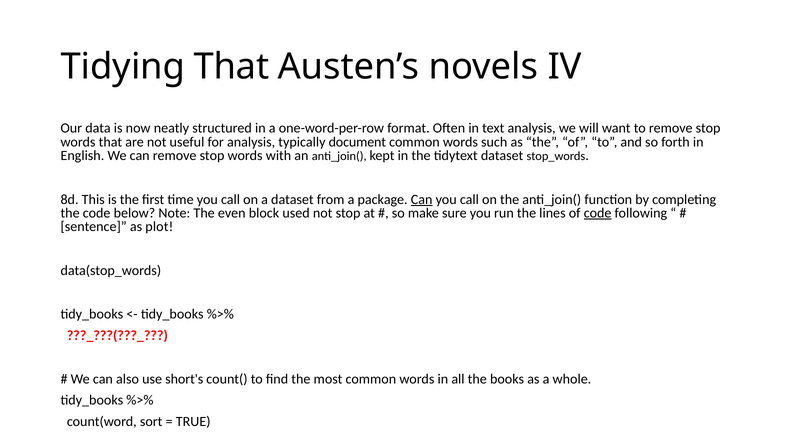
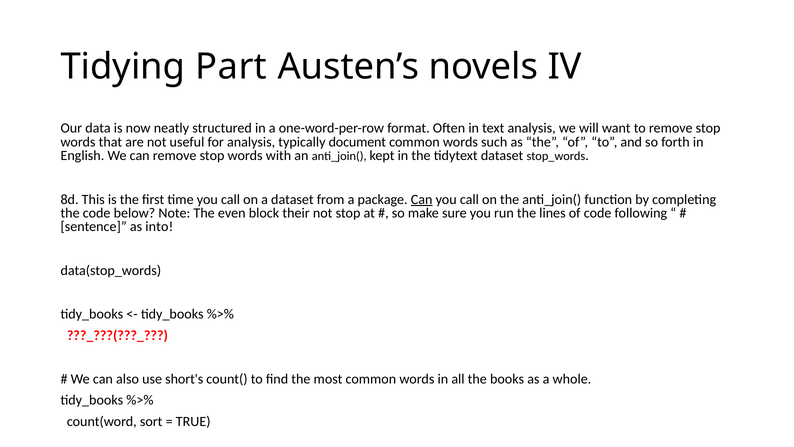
Tidying That: That -> Part
used: used -> their
code at (598, 213) underline: present -> none
plot: plot -> into
